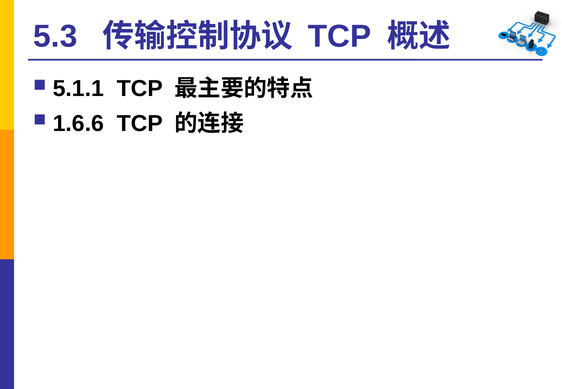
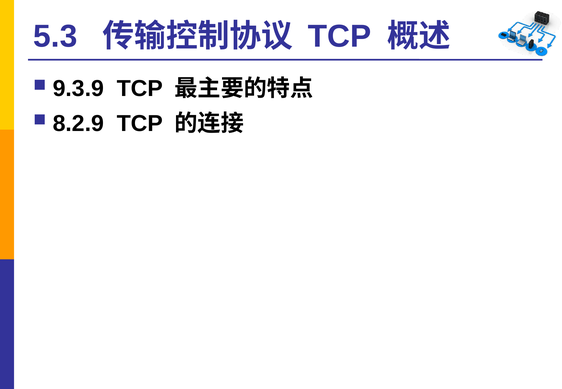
5.1.1: 5.1.1 -> 9.3.9
1.6.6: 1.6.6 -> 8.2.9
